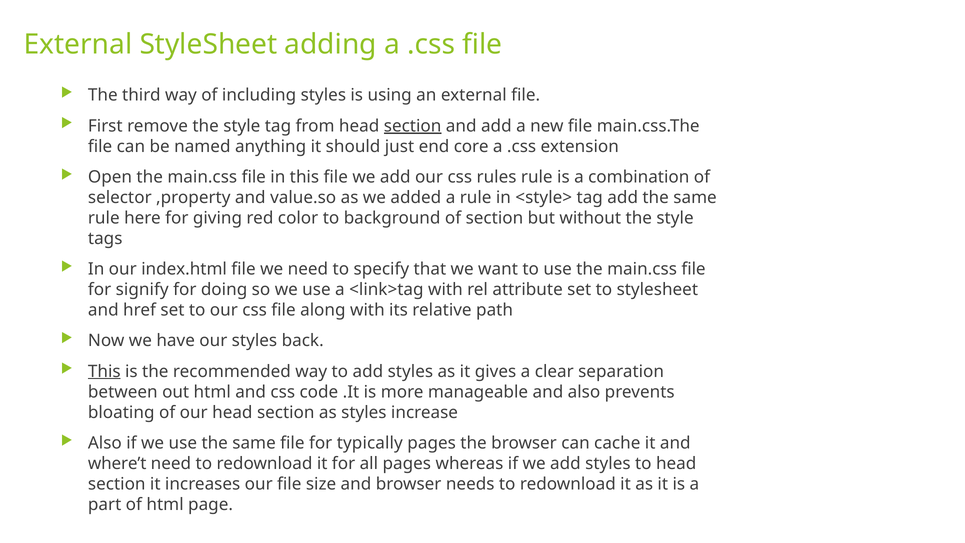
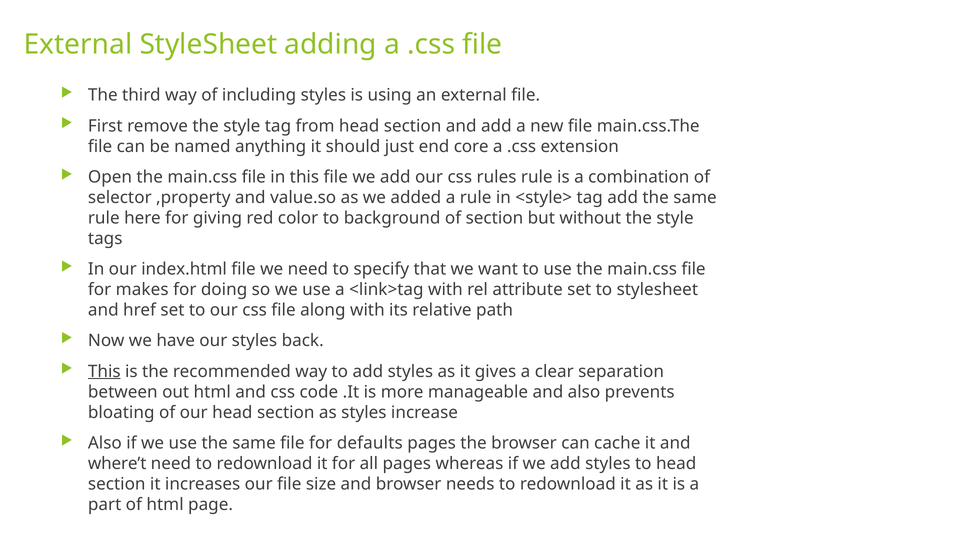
section at (413, 126) underline: present -> none
signify: signify -> makes
typically: typically -> defaults
